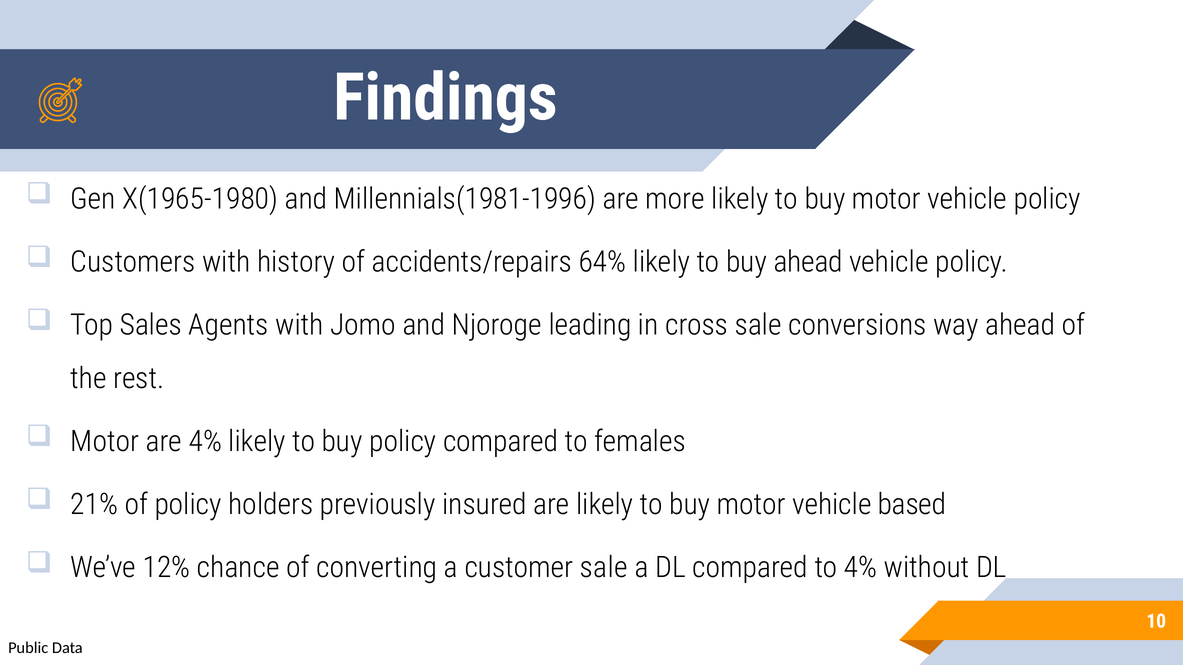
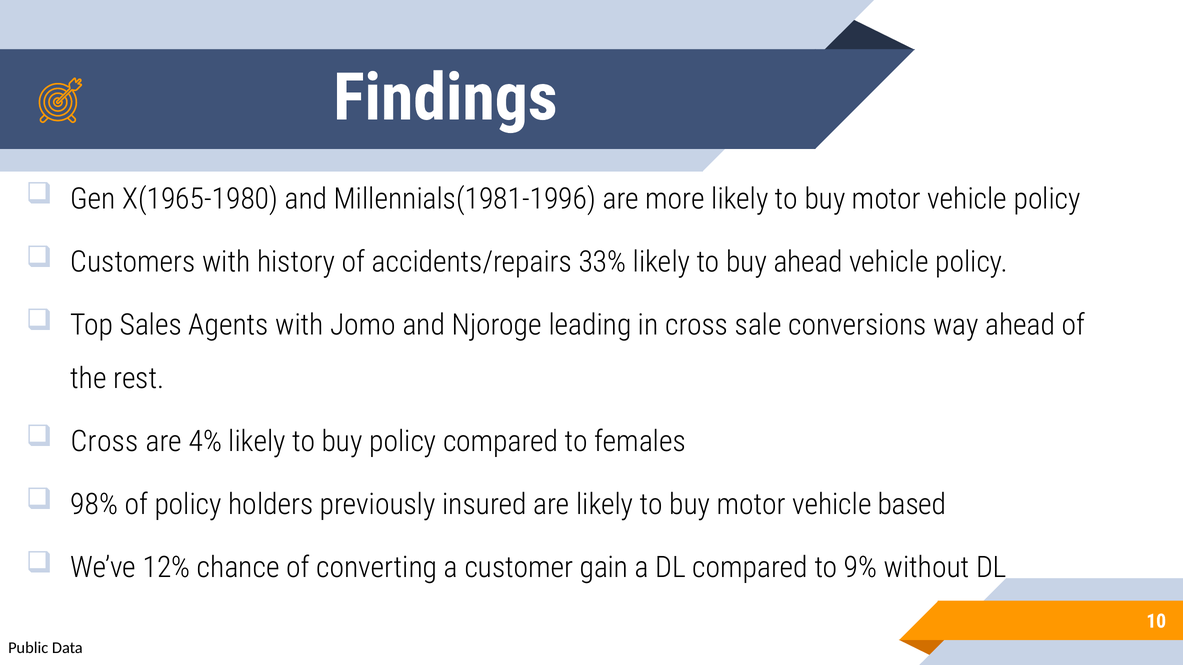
64%: 64% -> 33%
Motor at (105, 442): Motor -> Cross
21%: 21% -> 98%
customer sale: sale -> gain
to 4%: 4% -> 9%
